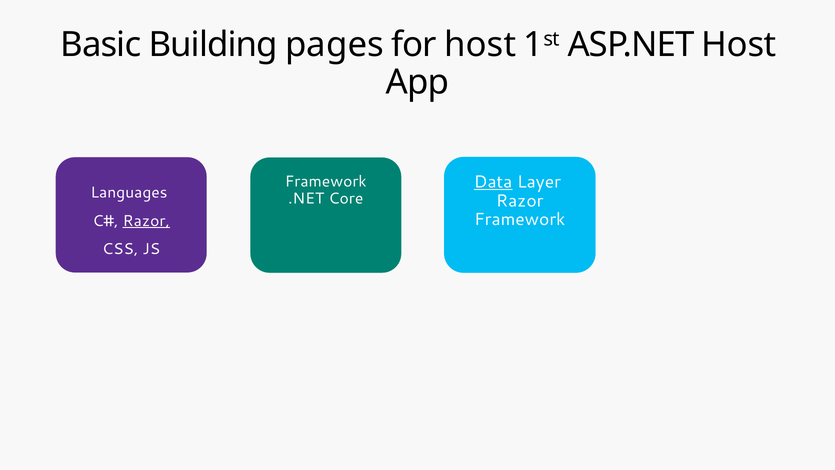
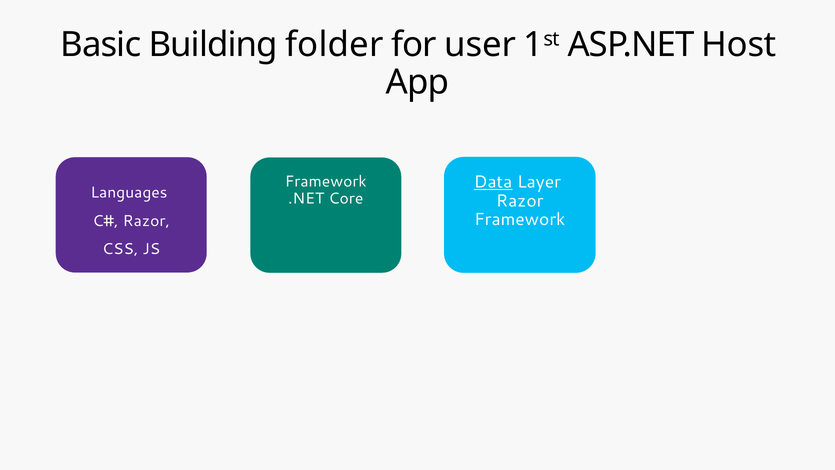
pages: pages -> folder
for host: host -> user
Razor at (146, 221) underline: present -> none
